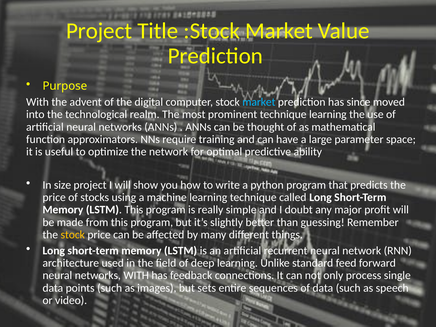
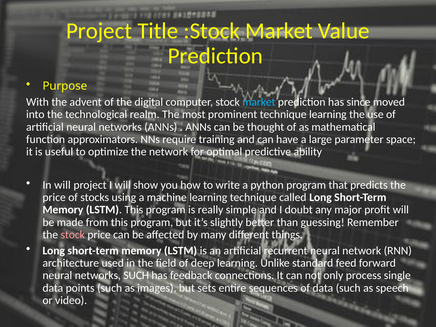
In size: size -> will
stock at (73, 235) colour: yellow -> pink
networks WITH: WITH -> SUCH
